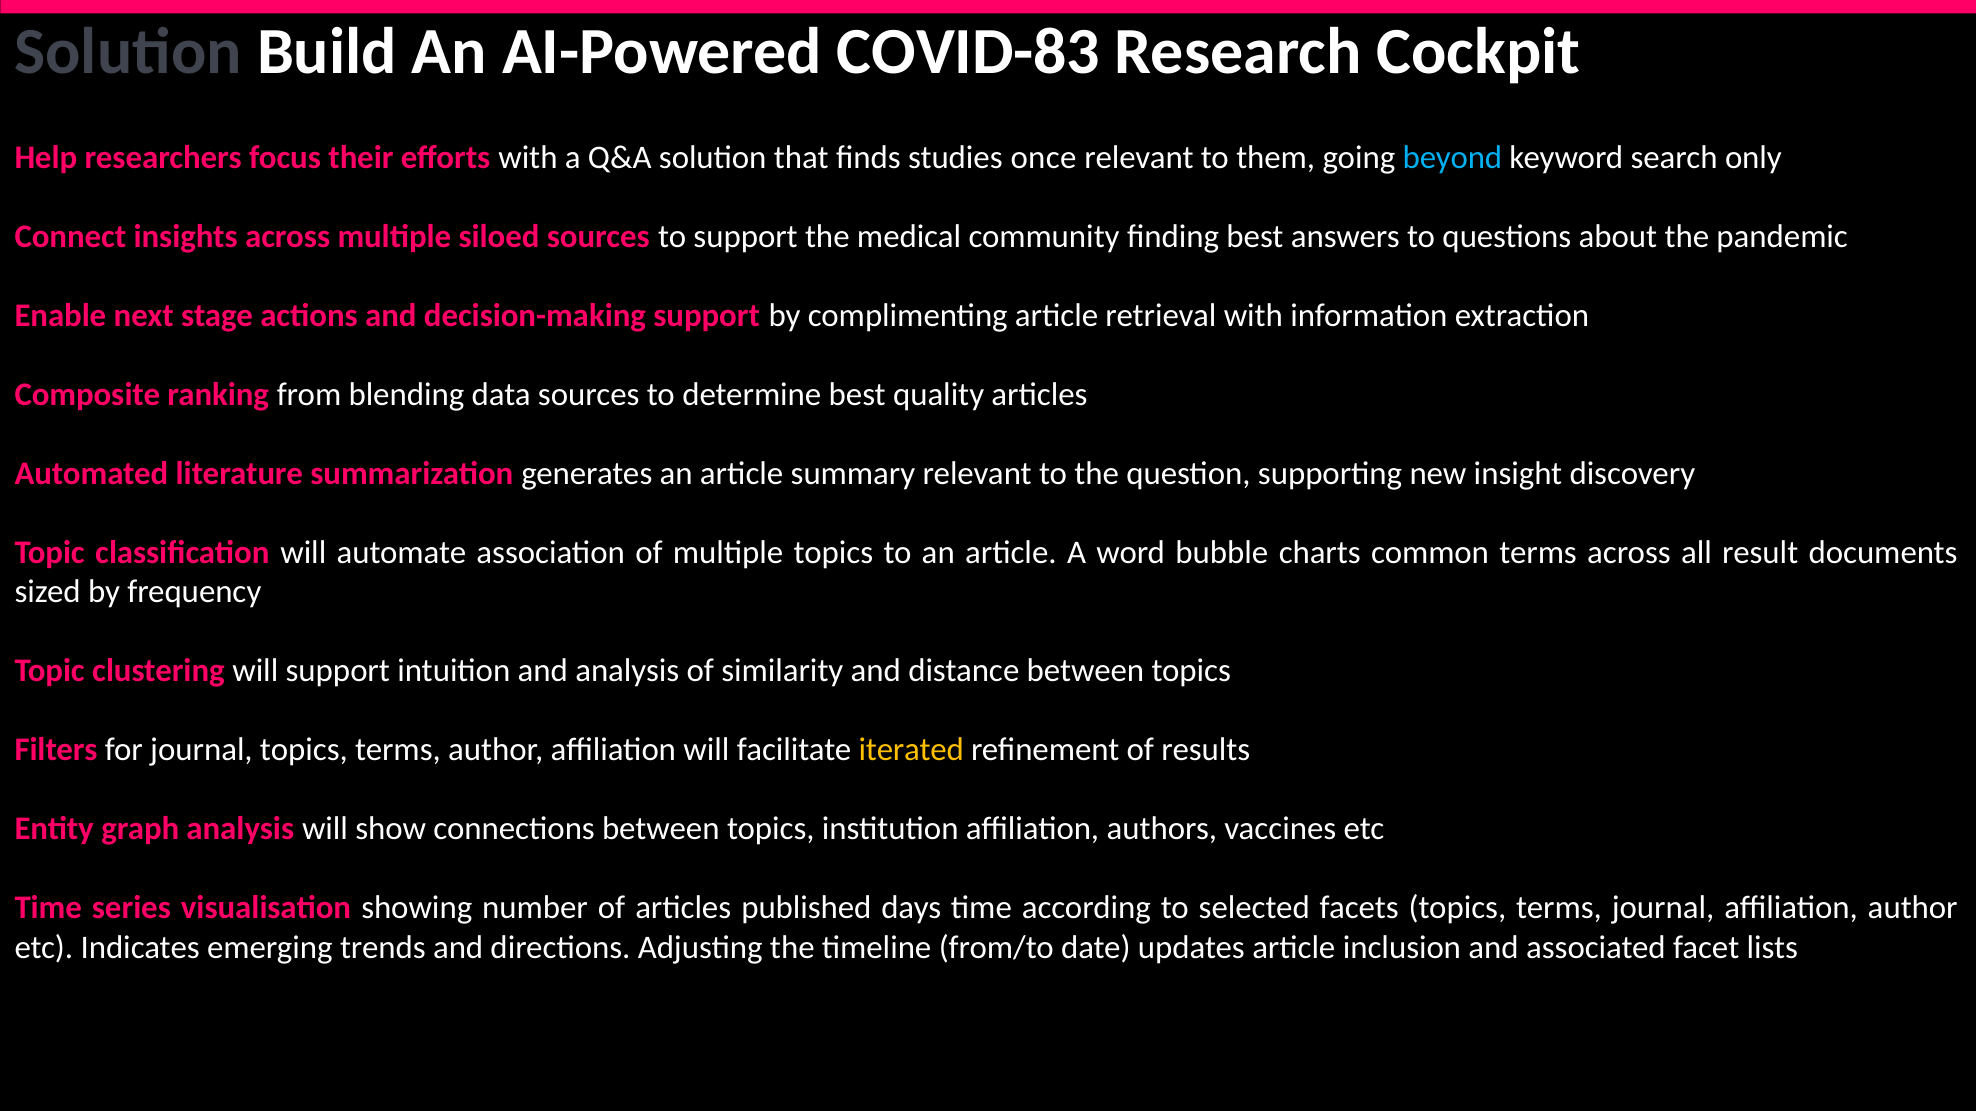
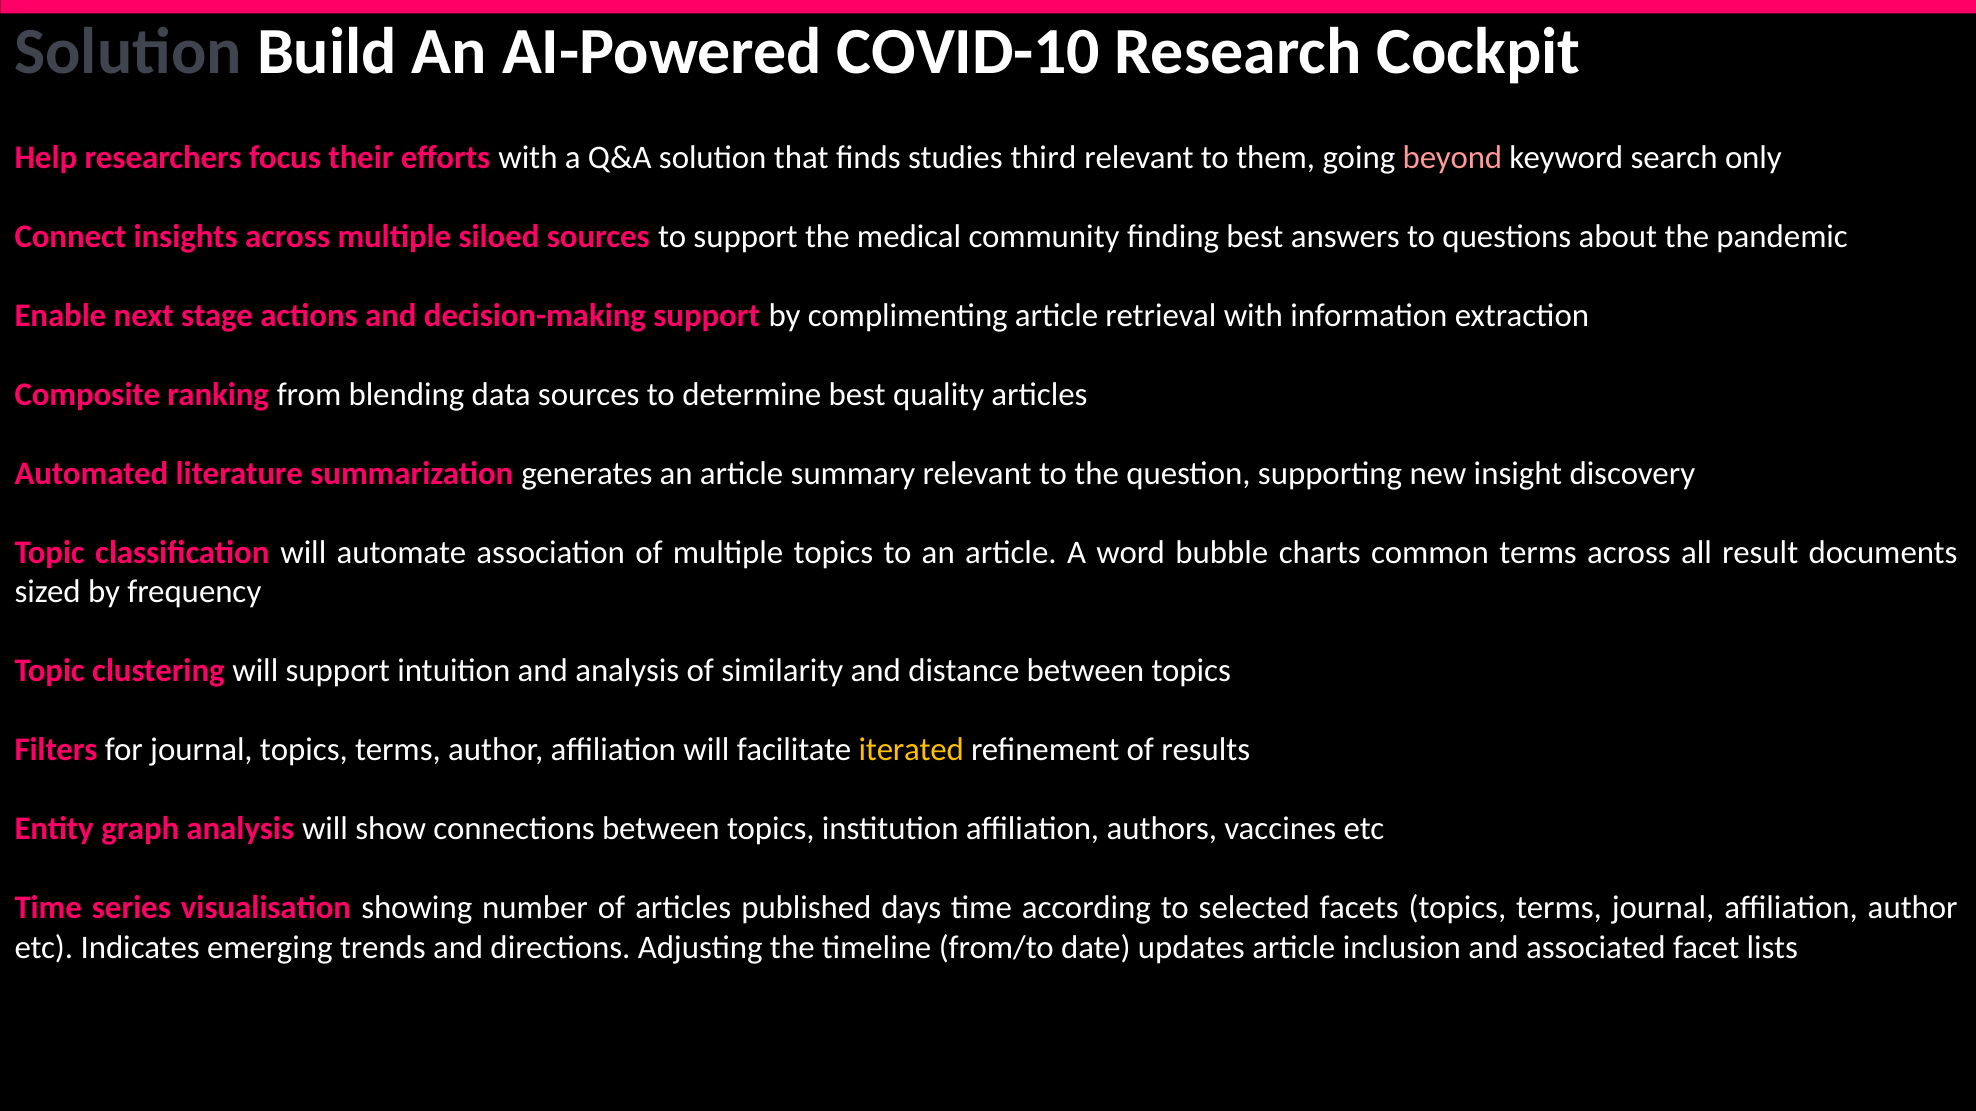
COVID-83: COVID-83 -> COVID-10
once: once -> third
beyond colour: light blue -> pink
